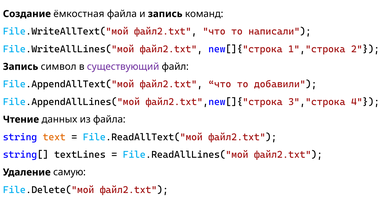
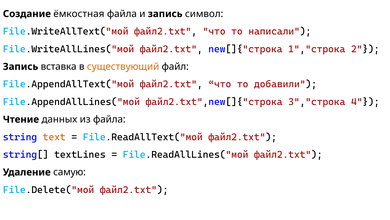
команд: команд -> символ
символ: символ -> вставка
существующий colour: purple -> orange
